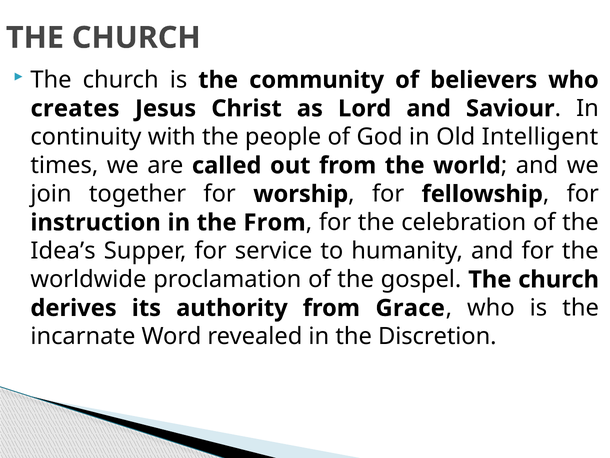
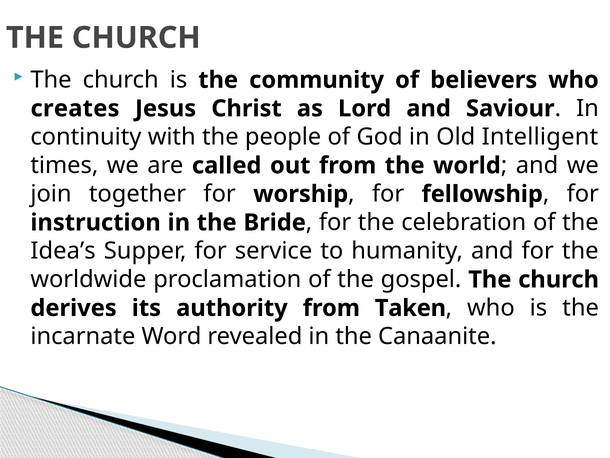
the From: From -> Bride
Grace: Grace -> Taken
Discretion: Discretion -> Canaanite
